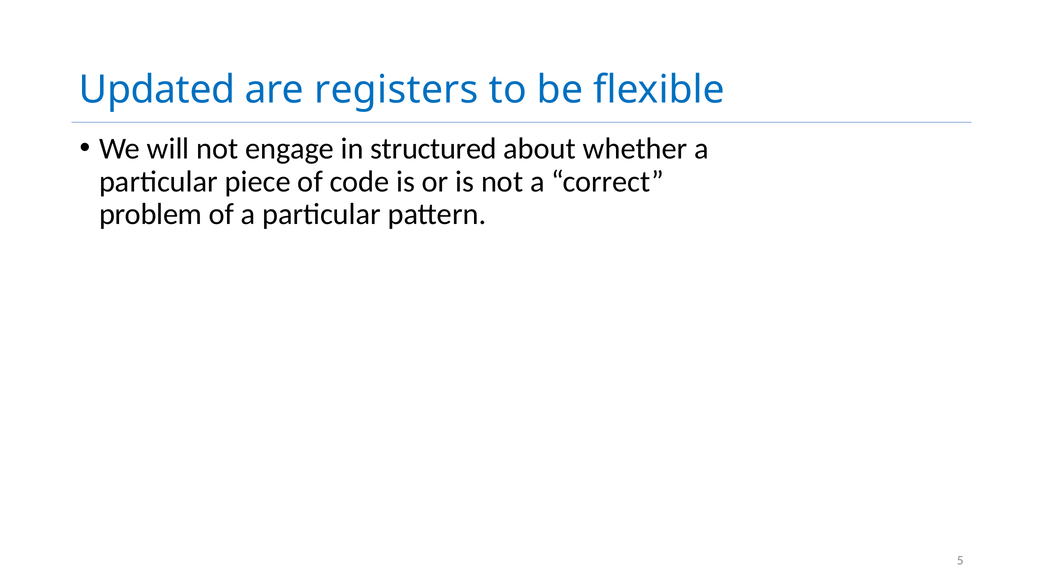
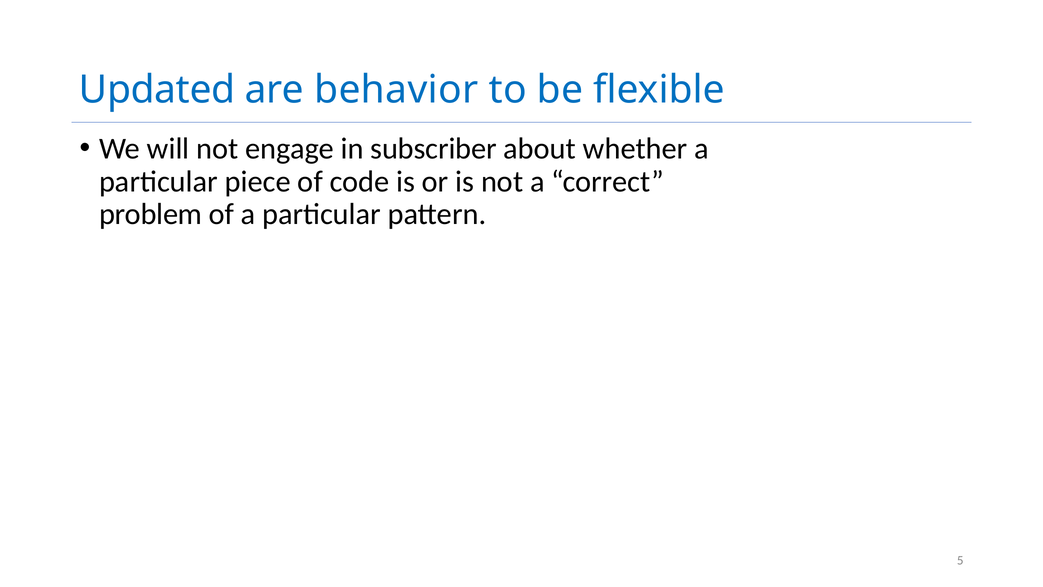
registers: registers -> behavior
structured: structured -> subscriber
